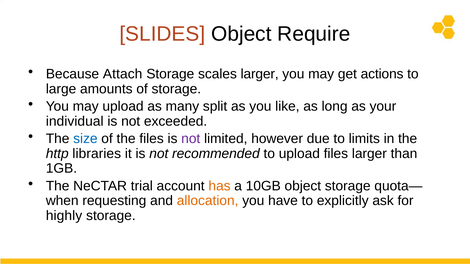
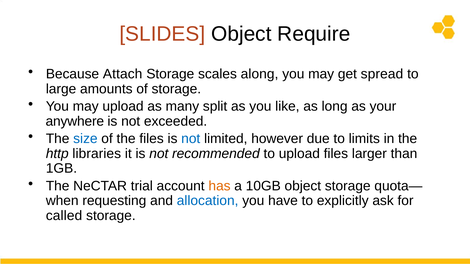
scales larger: larger -> along
actions: actions -> spread
individual: individual -> anywhere
not at (191, 139) colour: purple -> blue
allocation colour: orange -> blue
highly: highly -> called
